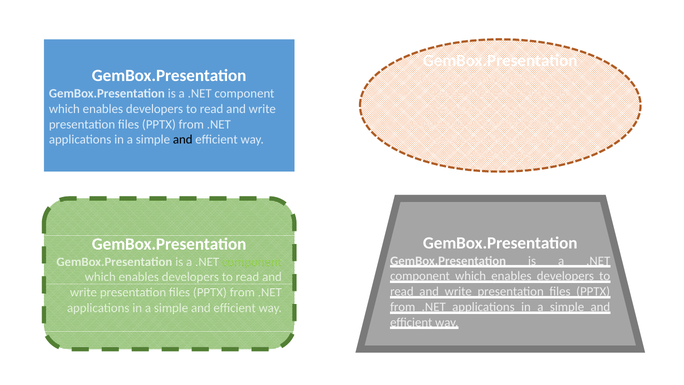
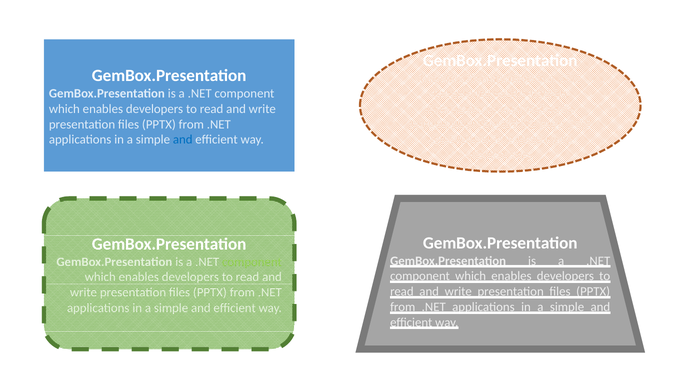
and at (183, 140) colour: black -> blue
